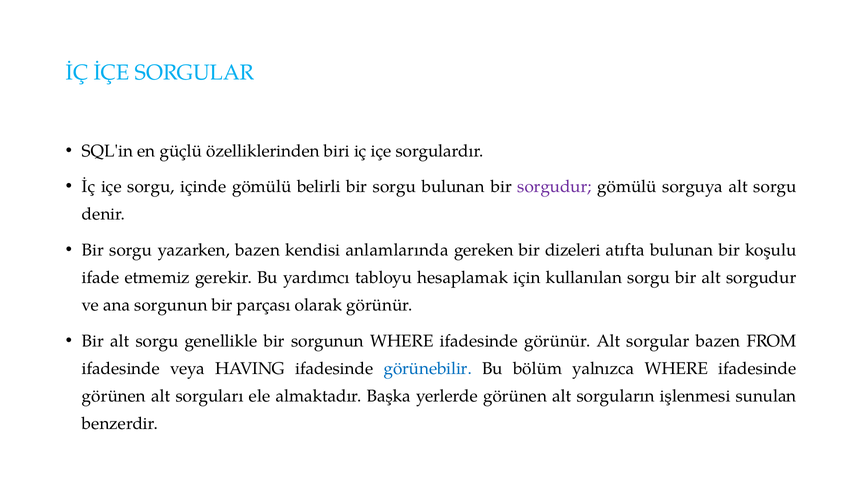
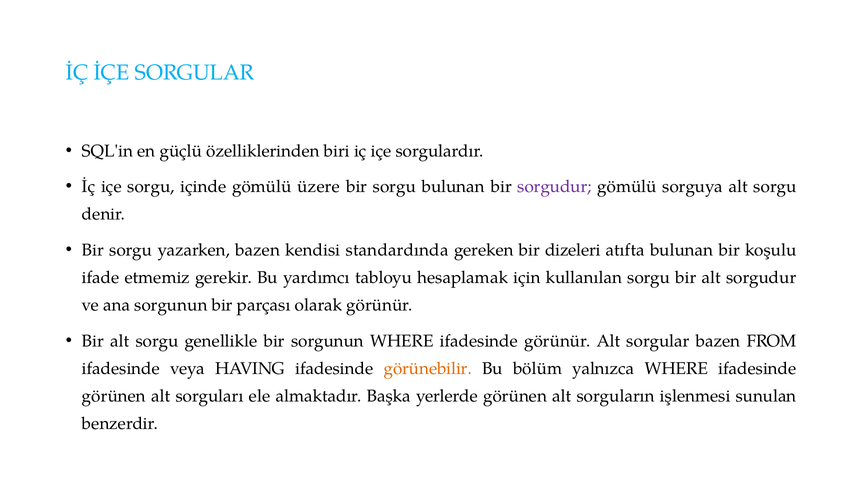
belirli: belirli -> üzere
anlamlarında: anlamlarında -> standardında
görünebilir colour: blue -> orange
